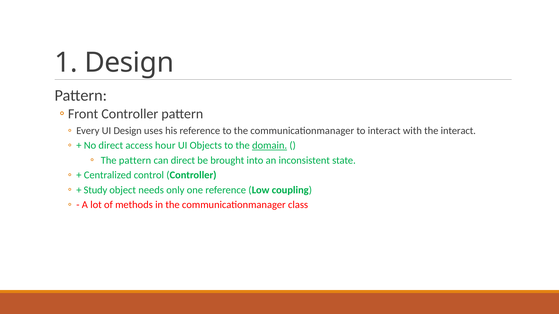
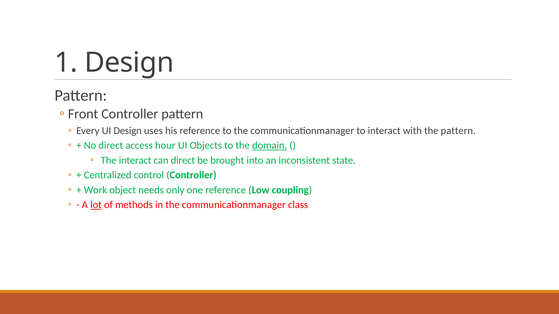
the interact: interact -> pattern
The pattern: pattern -> interact
Study: Study -> Work
lot underline: none -> present
